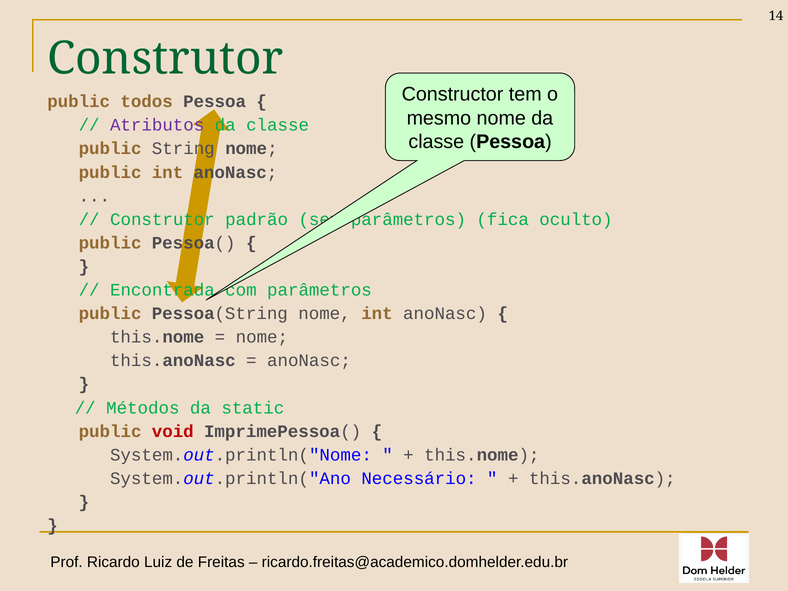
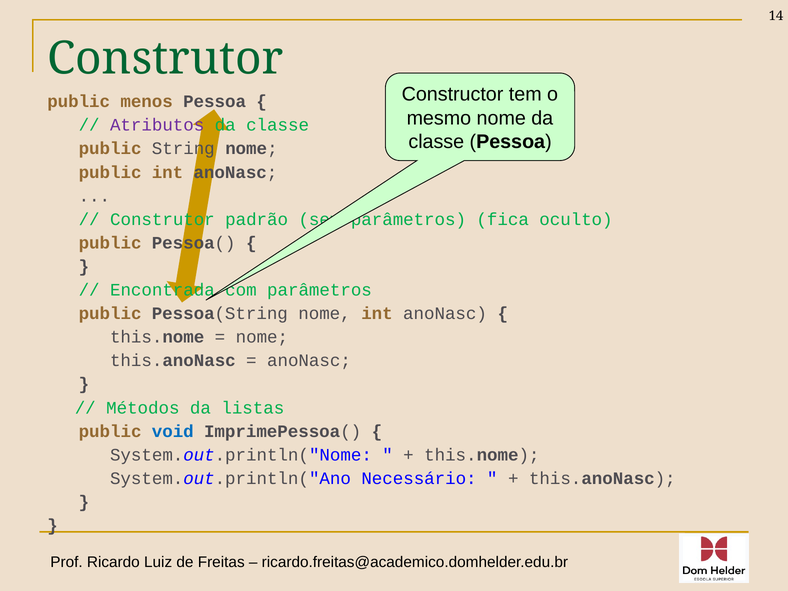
todos: todos -> menos
static: static -> listas
void colour: red -> blue
